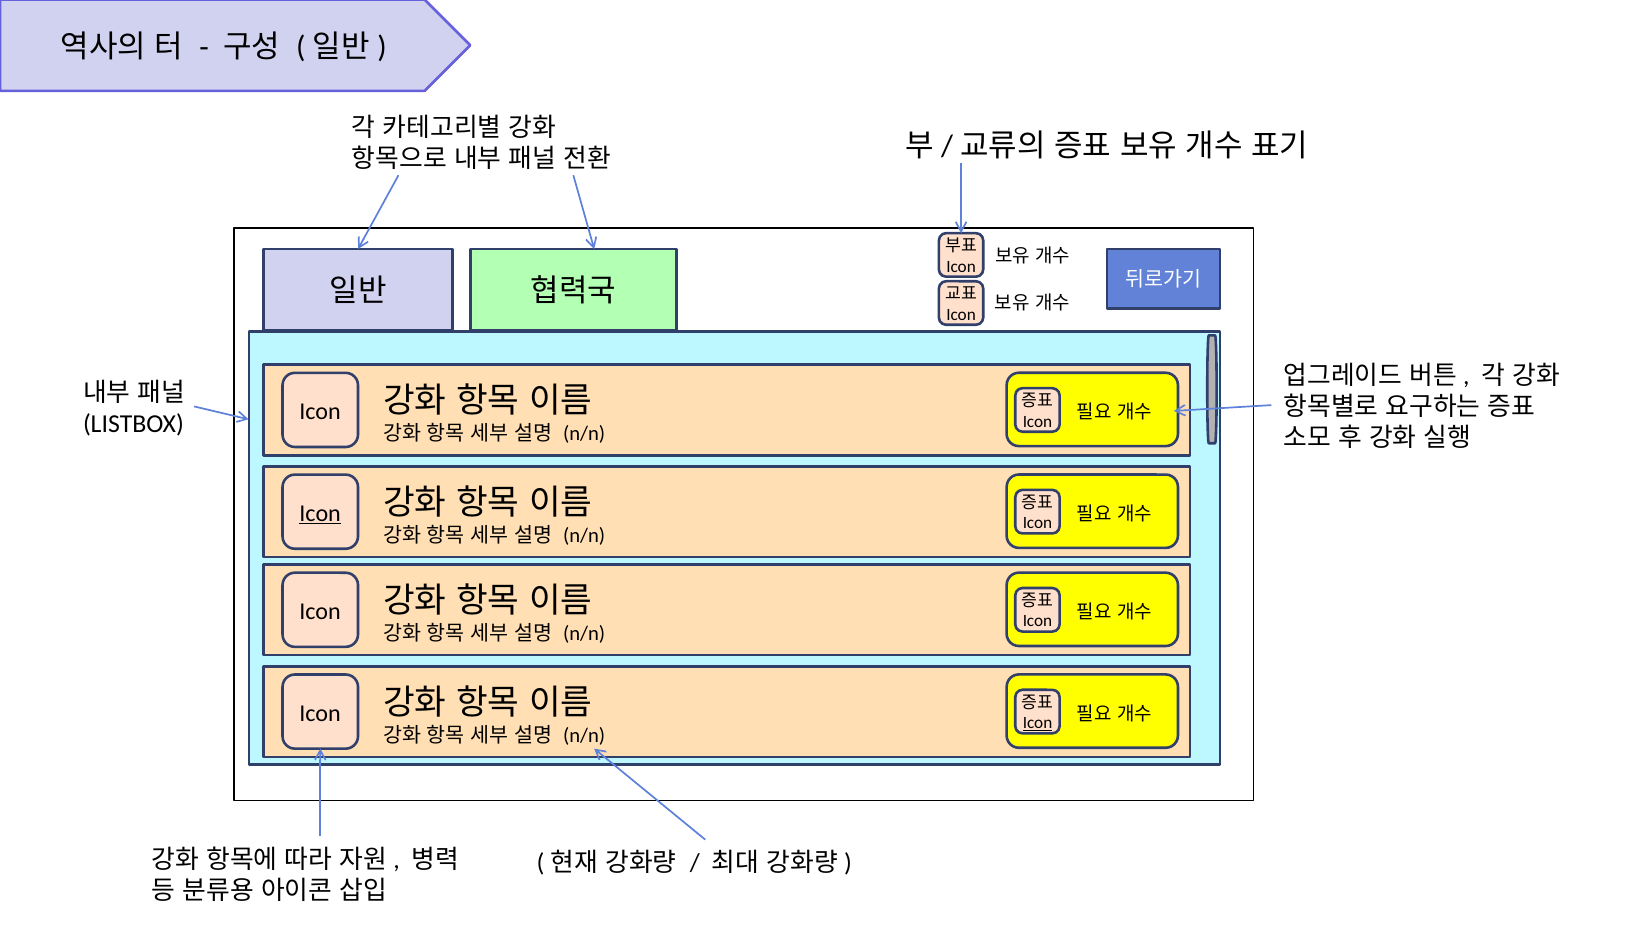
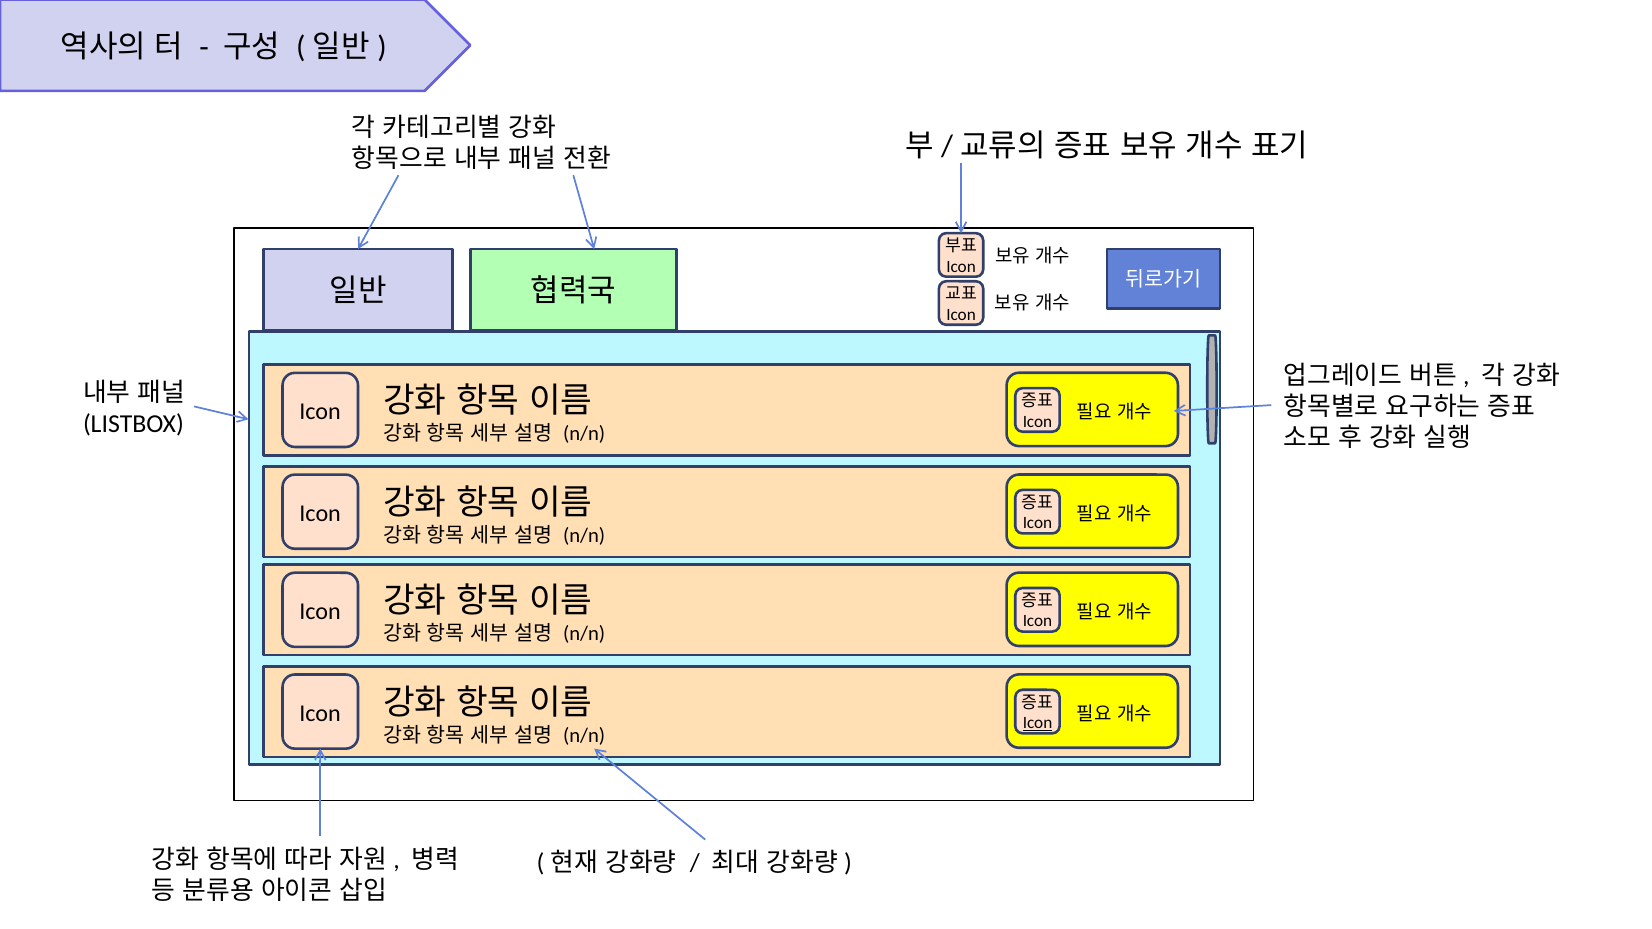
Icon at (320, 513) underline: present -> none
